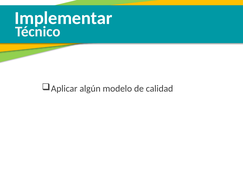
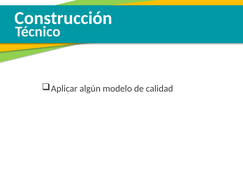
Implementar: Implementar -> Construcción
